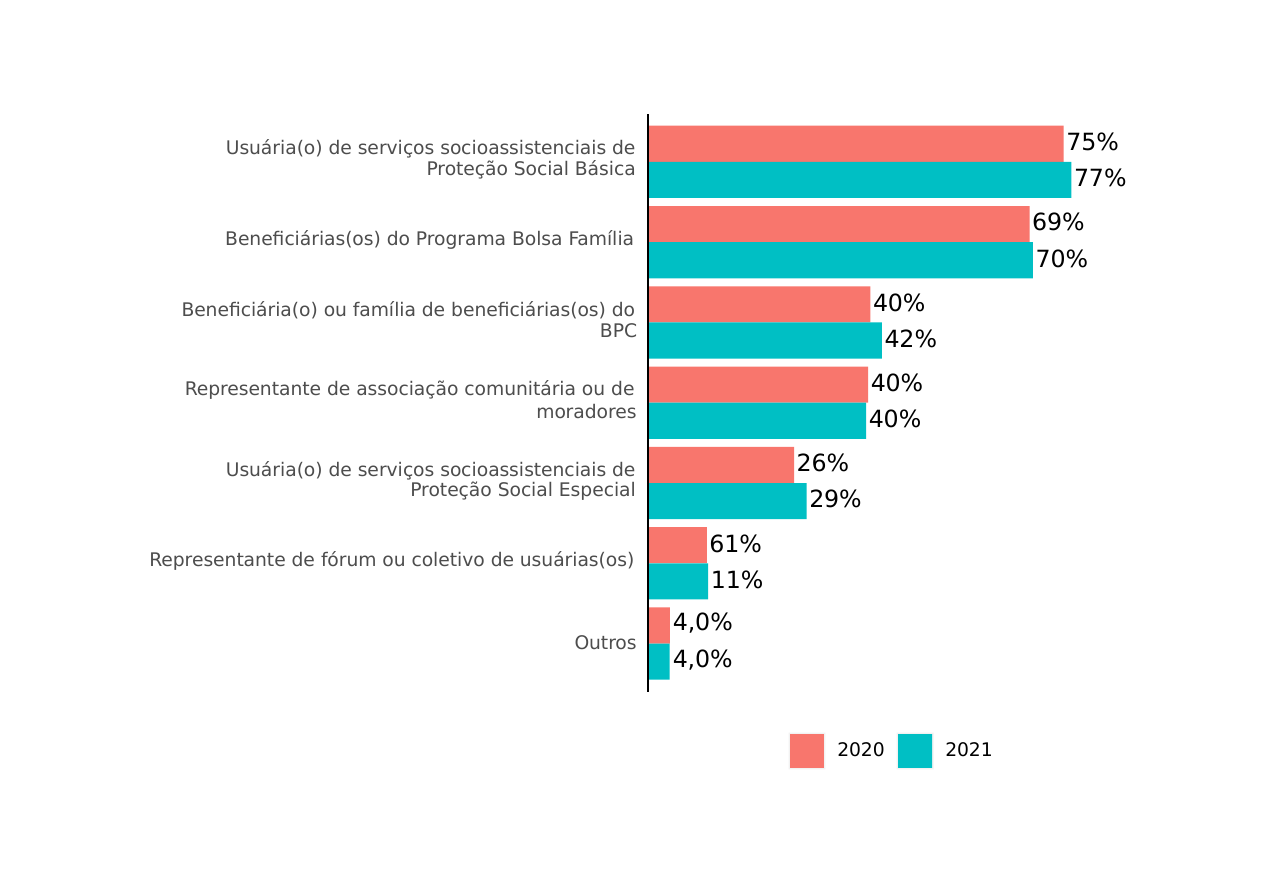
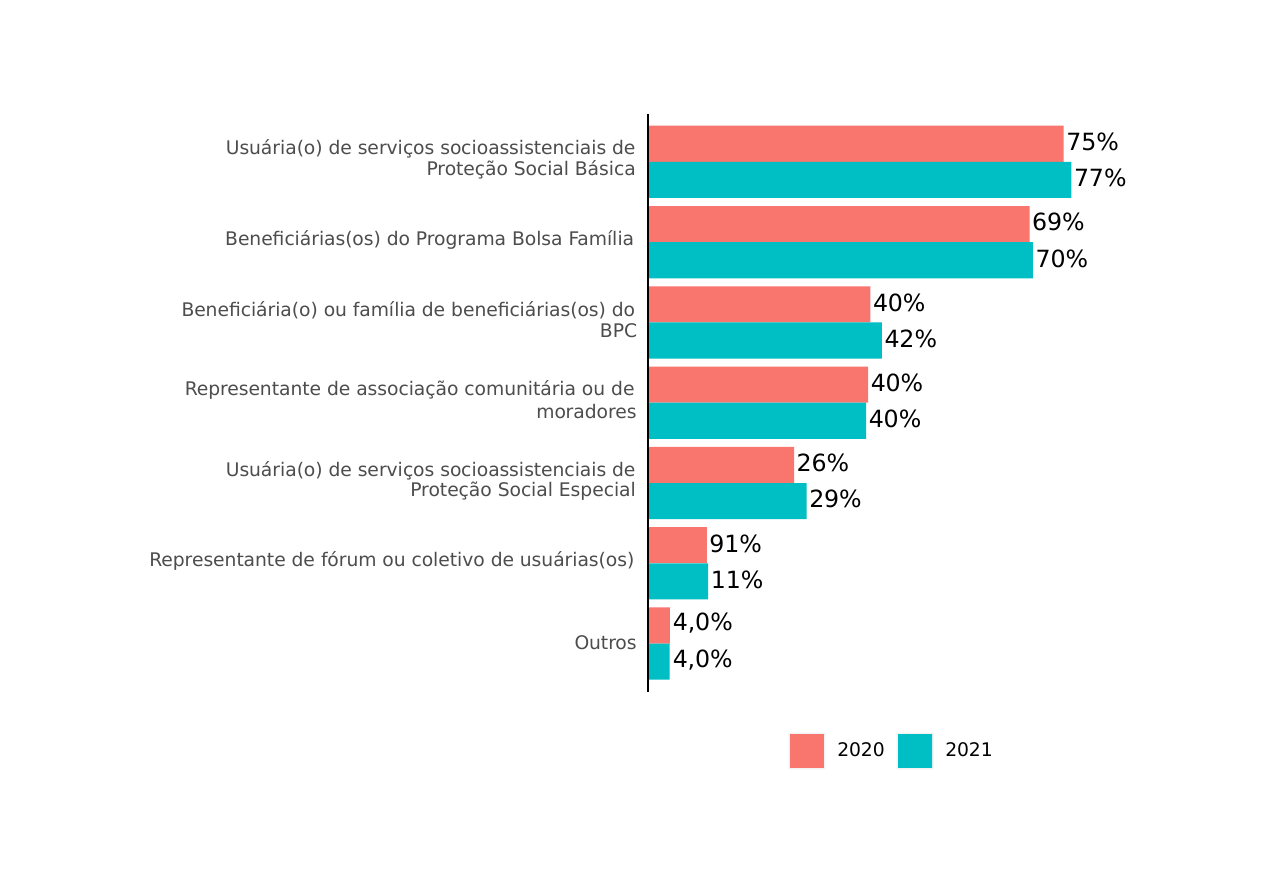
61%: 61% -> 91%
